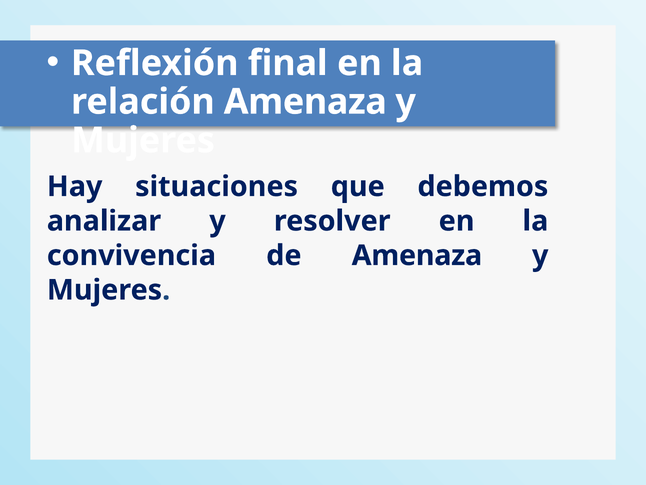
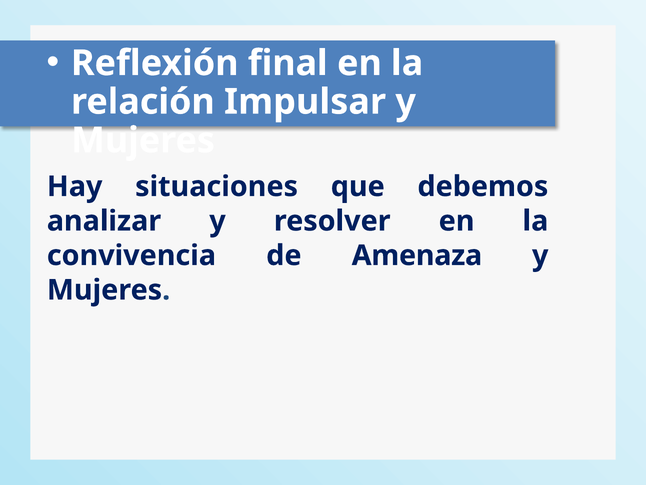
relación Amenaza: Amenaza -> Impulsar
